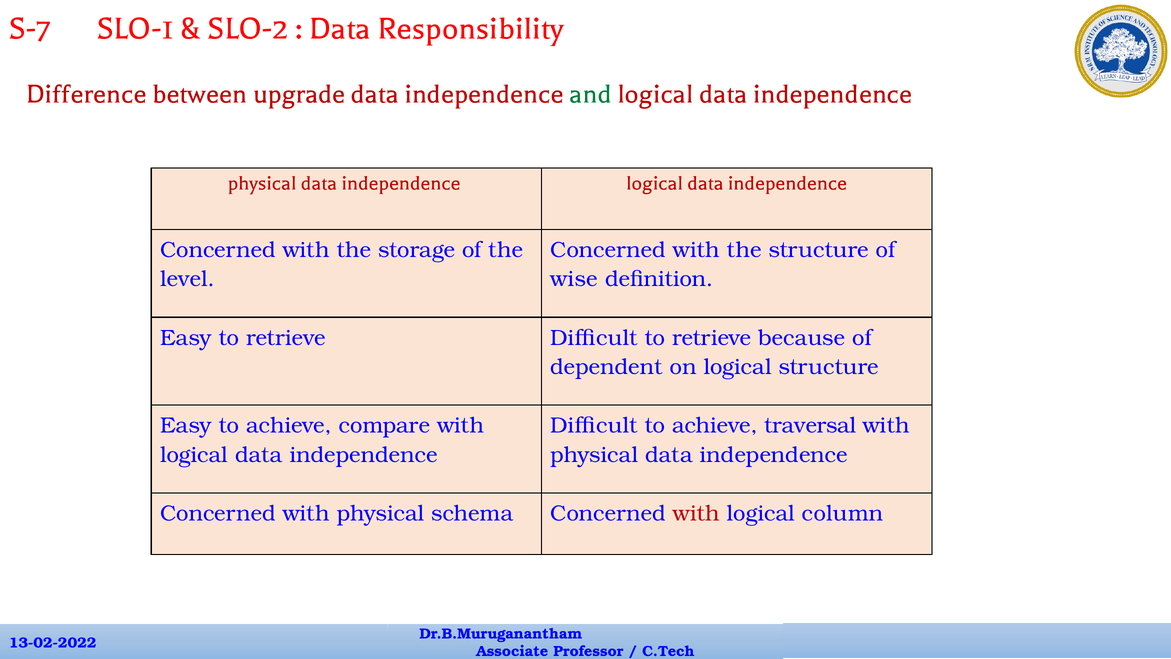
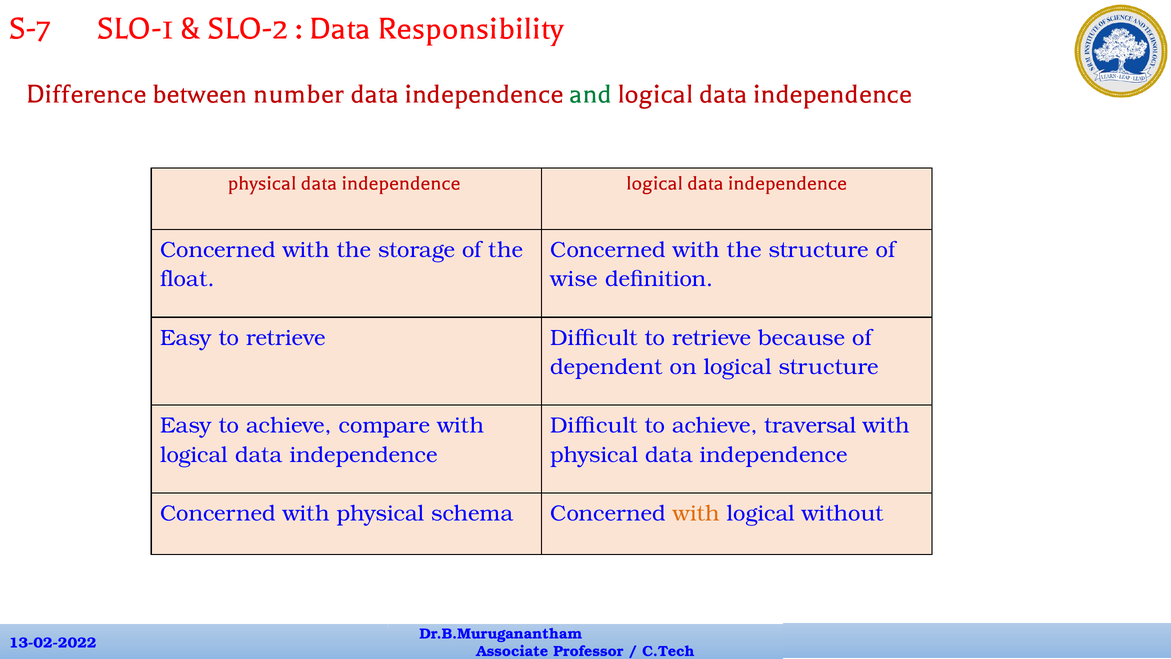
upgrade: upgrade -> number
level: level -> float
with at (696, 513) colour: red -> orange
column: column -> without
